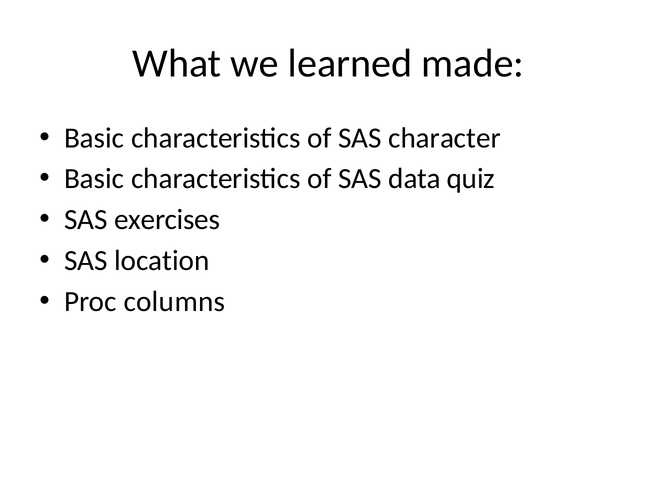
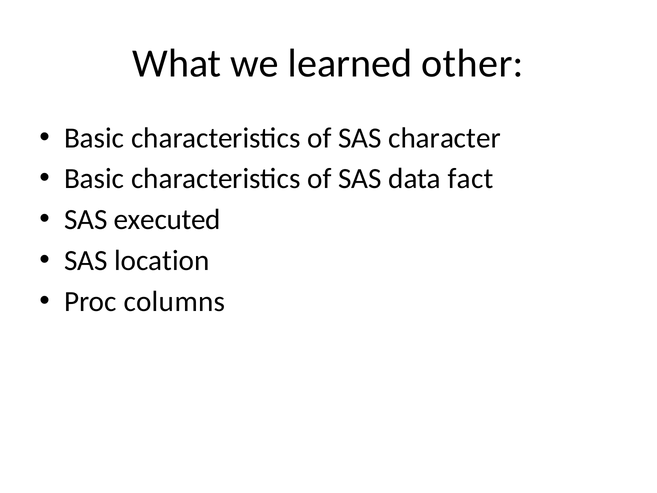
made: made -> other
quiz: quiz -> fact
exercises: exercises -> executed
